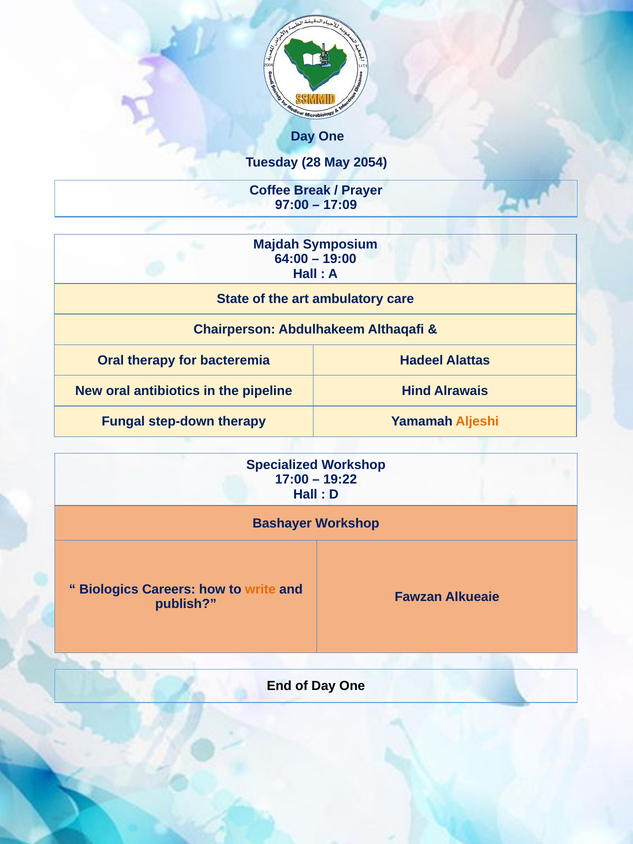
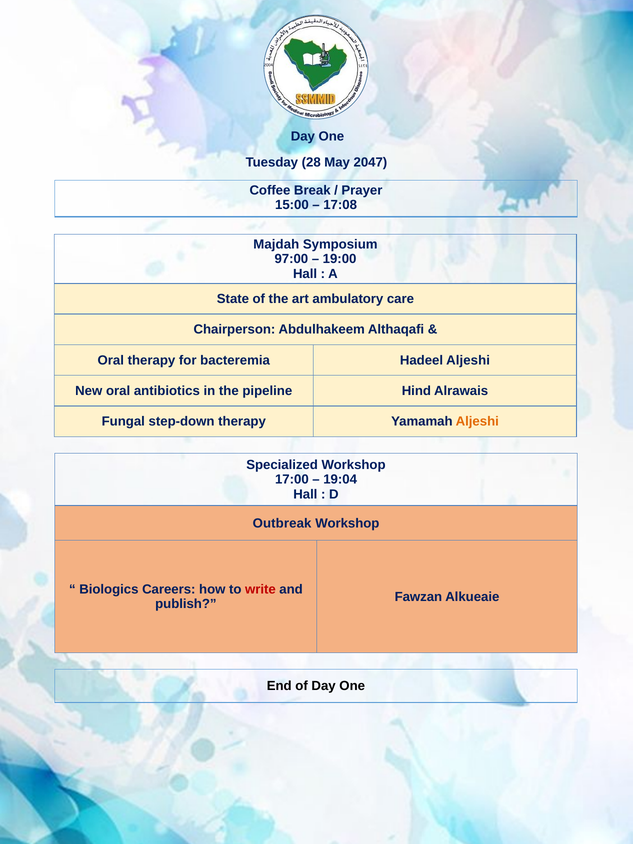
2054: 2054 -> 2047
97:00: 97:00 -> 15:00
17:09: 17:09 -> 17:08
64:00: 64:00 -> 97:00
Hadeel Alattas: Alattas -> Aljeshi
19:22: 19:22 -> 19:04
Bashayer: Bashayer -> Outbreak
write colour: orange -> red
